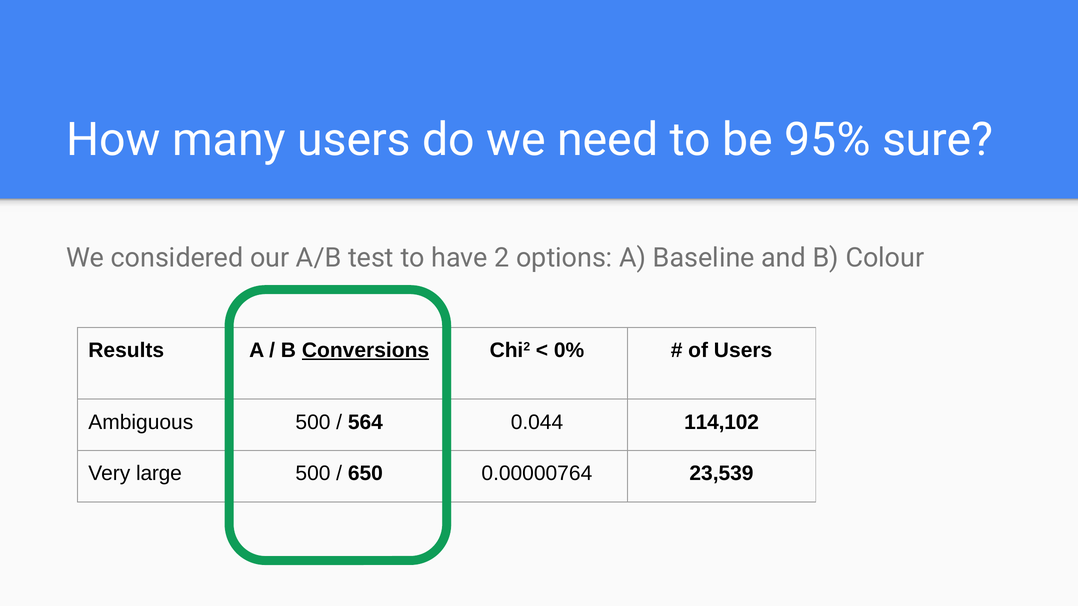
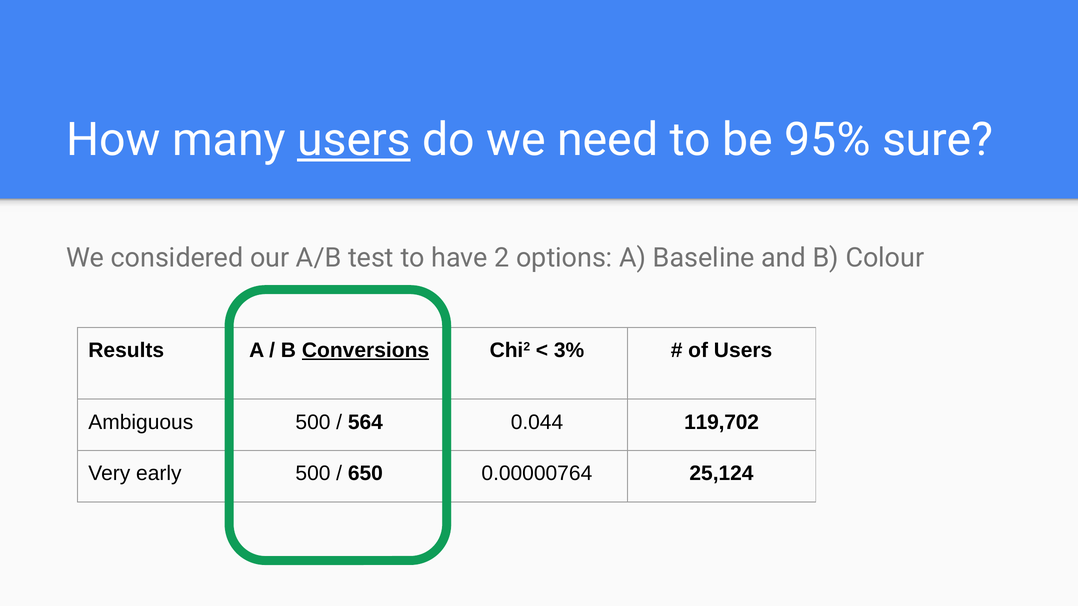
users at (354, 140) underline: none -> present
0%: 0% -> 3%
114,102: 114,102 -> 119,702
large: large -> early
23,539: 23,539 -> 25,124
